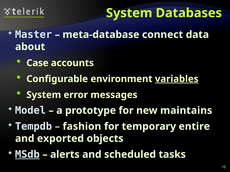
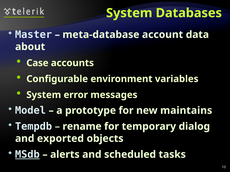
connect: connect -> account
variables underline: present -> none
fashion: fashion -> rename
entire: entire -> dialog
